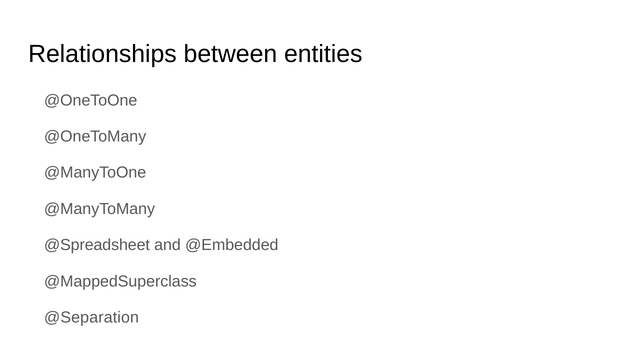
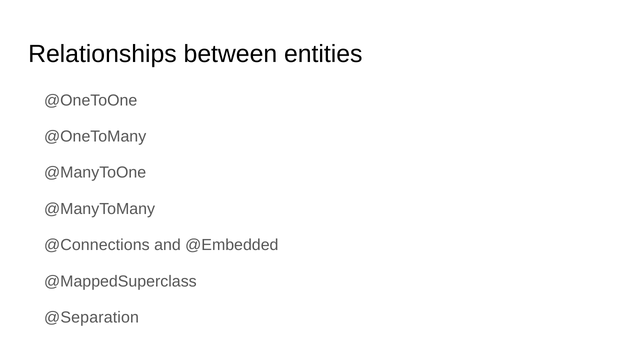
@Spreadsheet: @Spreadsheet -> @Connections
